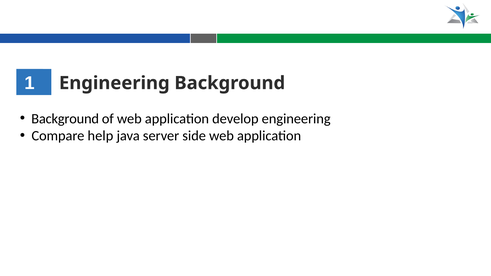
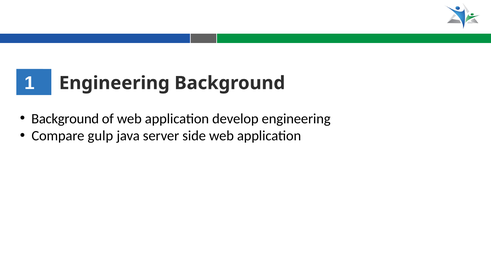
help: help -> gulp
